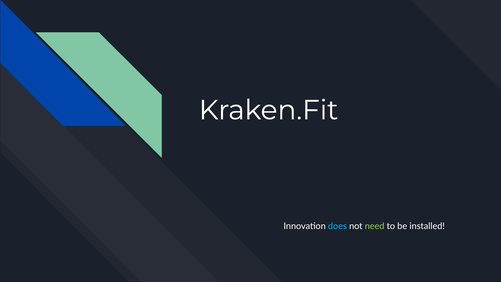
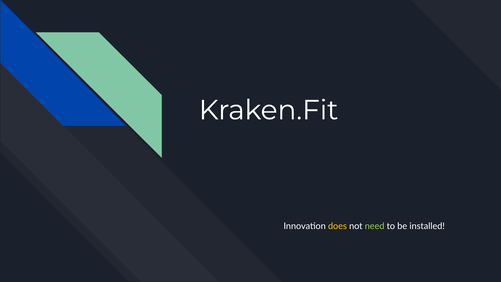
does colour: light blue -> yellow
